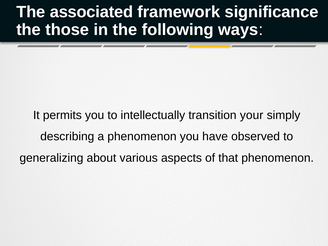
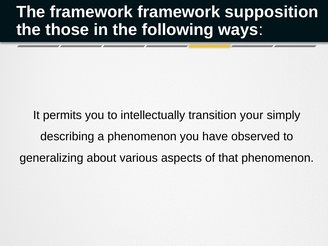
The associated: associated -> framework
significance: significance -> supposition
